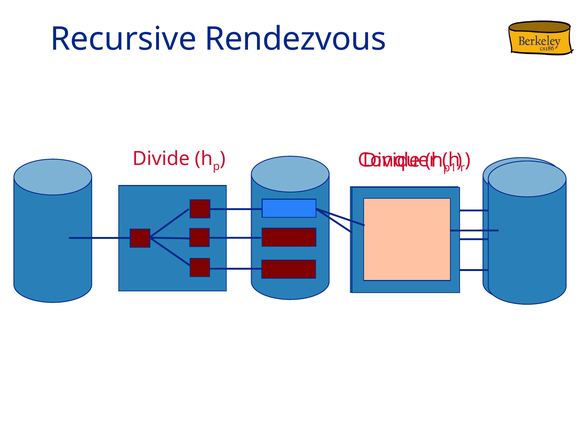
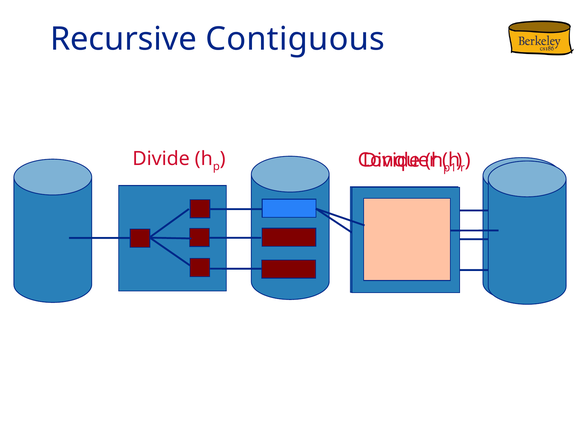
Rendezvous: Rendezvous -> Contiguous
